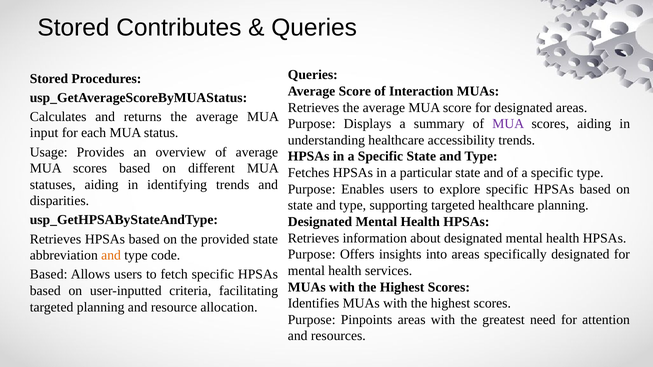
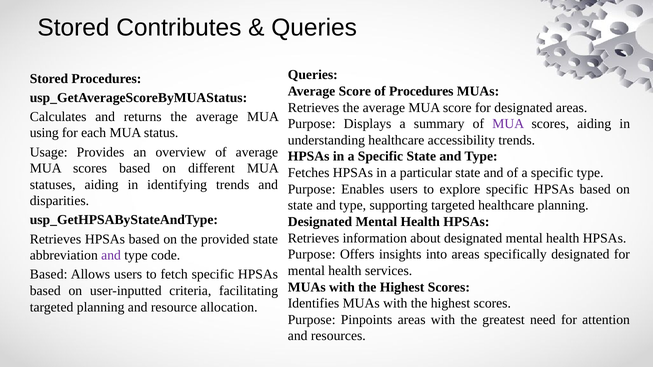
of Interaction: Interaction -> Procedures
input: input -> using
and at (111, 256) colour: orange -> purple
